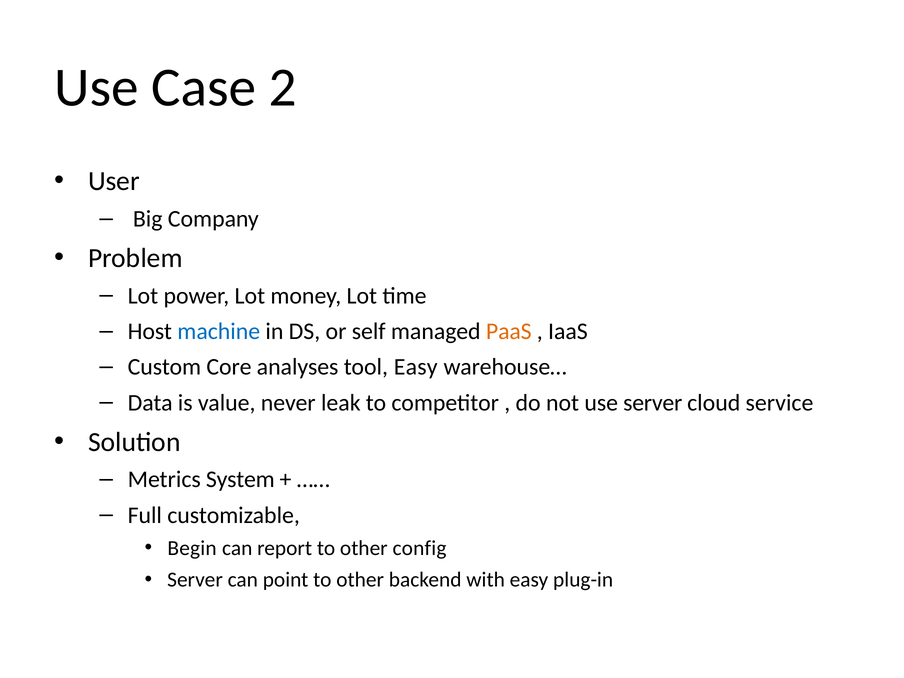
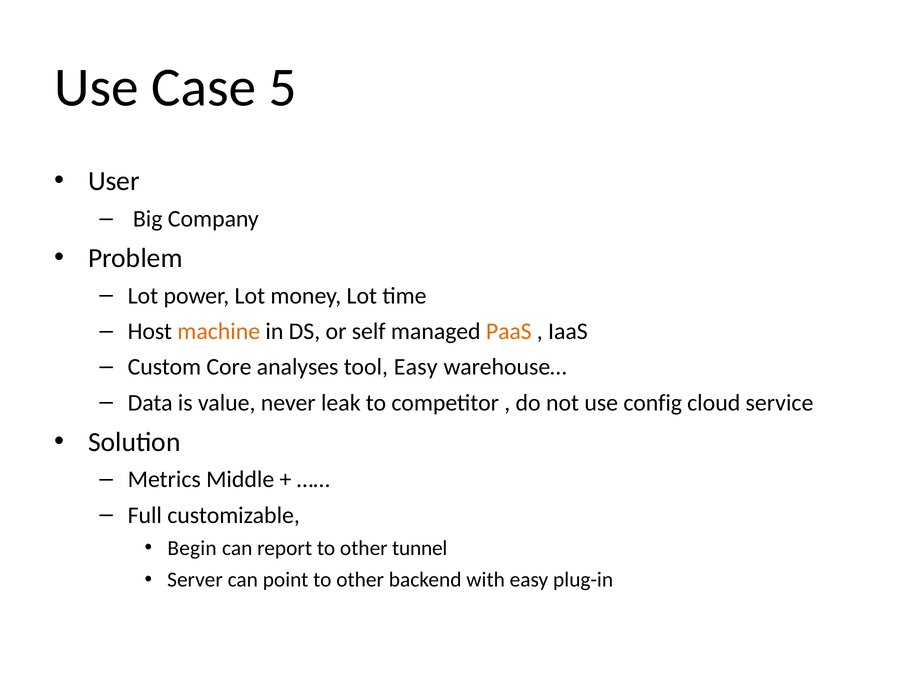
2: 2 -> 5
machine colour: blue -> orange
use server: server -> config
System: System -> Middle
config: config -> tunnel
